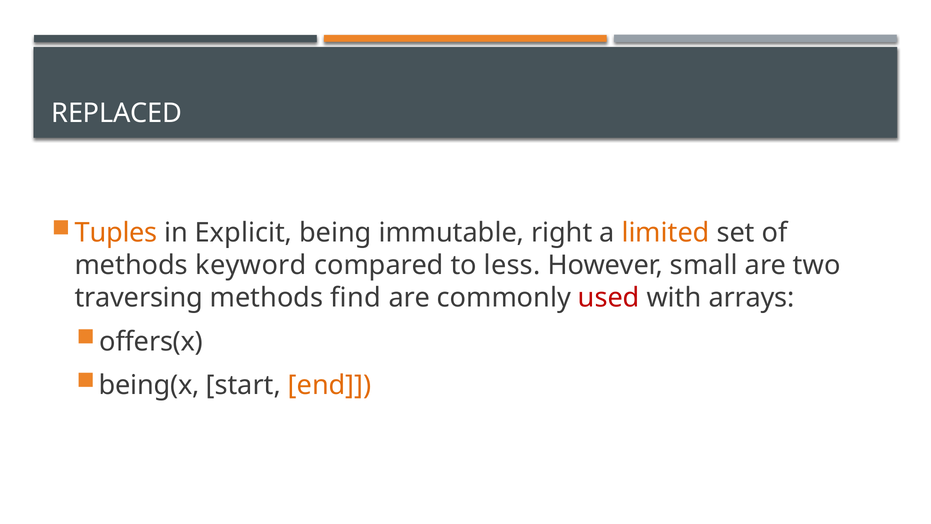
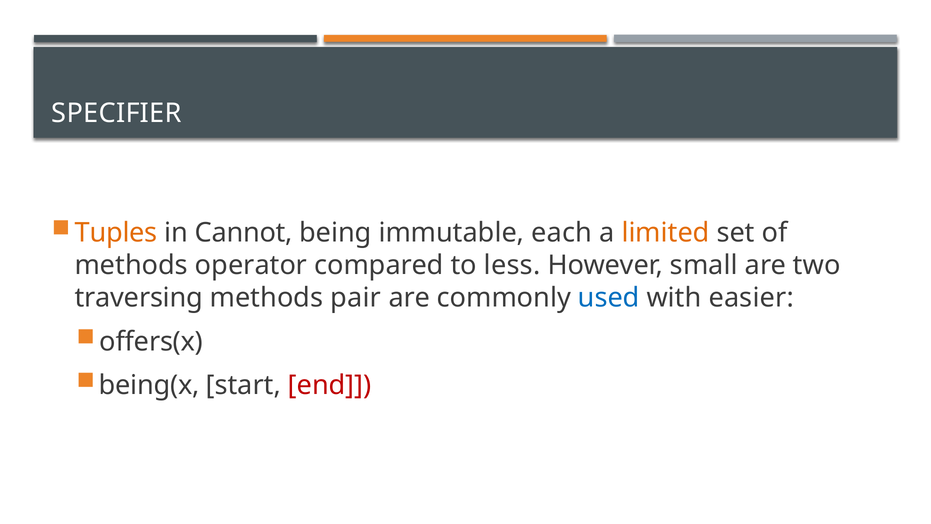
REPLACED: REPLACED -> SPECIFIER
Explicit: Explicit -> Cannot
right: right -> each
keyword: keyword -> operator
find: find -> pair
used colour: red -> blue
arrays: arrays -> easier
end colour: orange -> red
